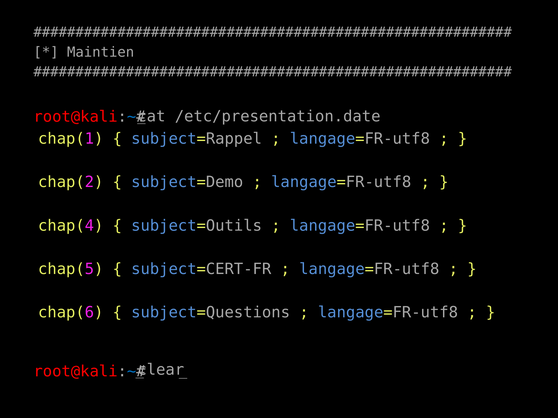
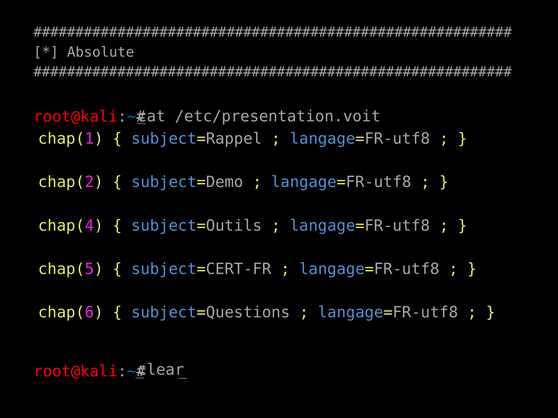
Maintien: Maintien -> Absolute
/etc/presentation.date: /etc/presentation.date -> /etc/presentation.voit
